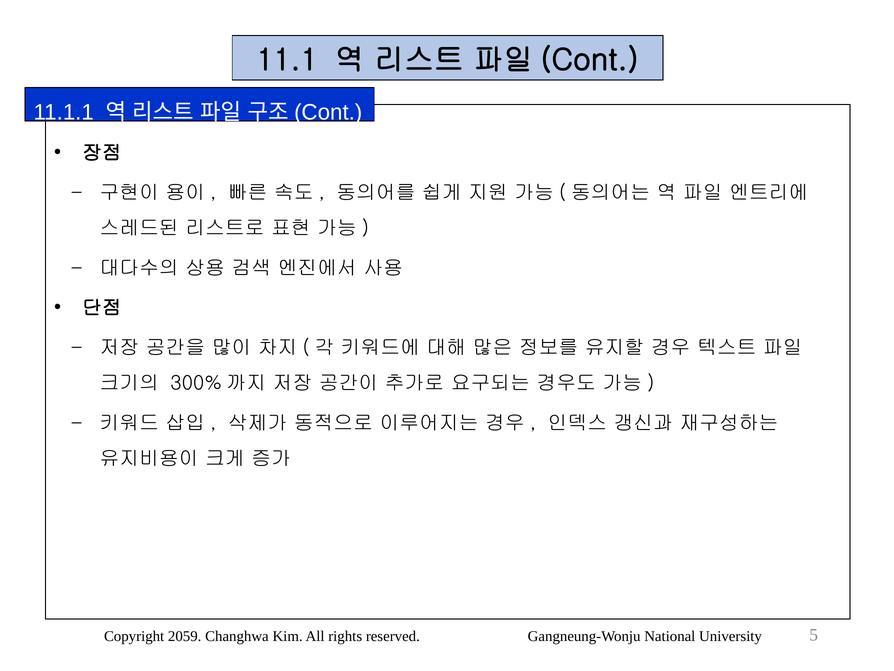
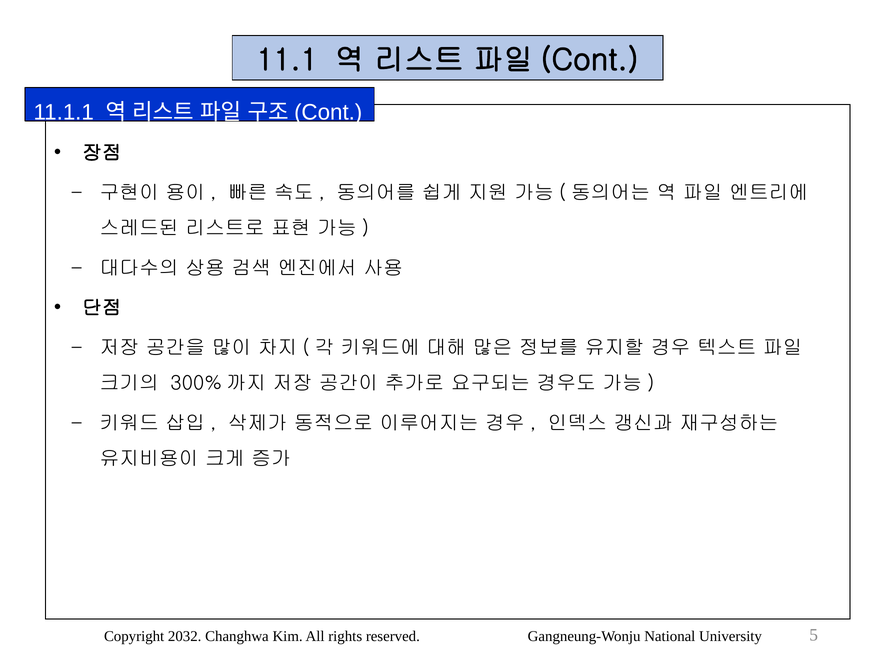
2059: 2059 -> 2032
